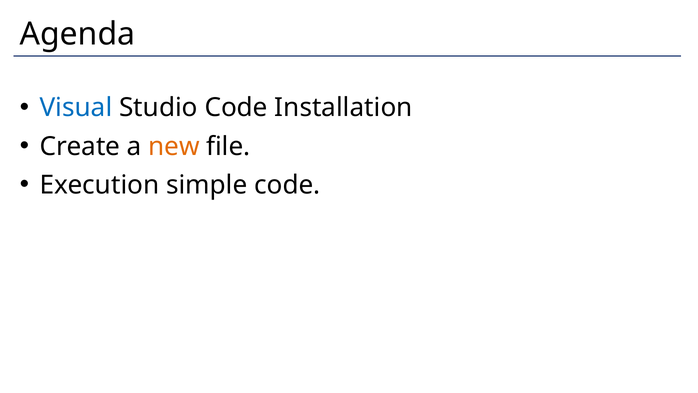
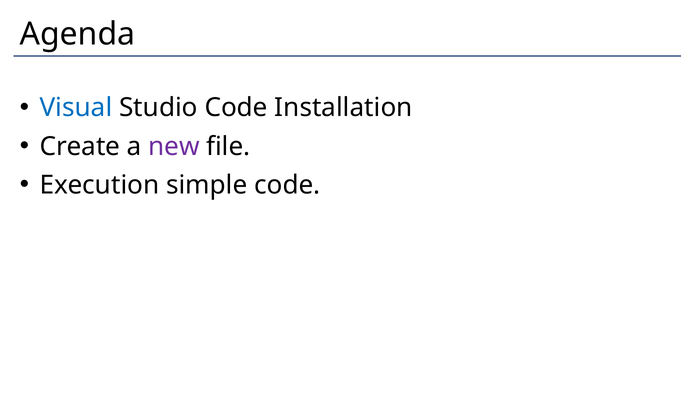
new colour: orange -> purple
